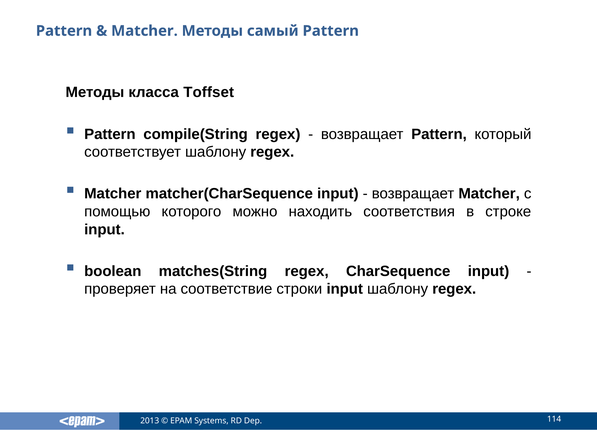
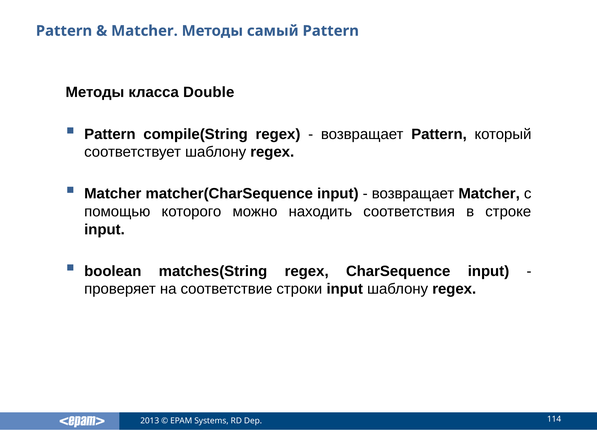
Toffset: Toffset -> Double
